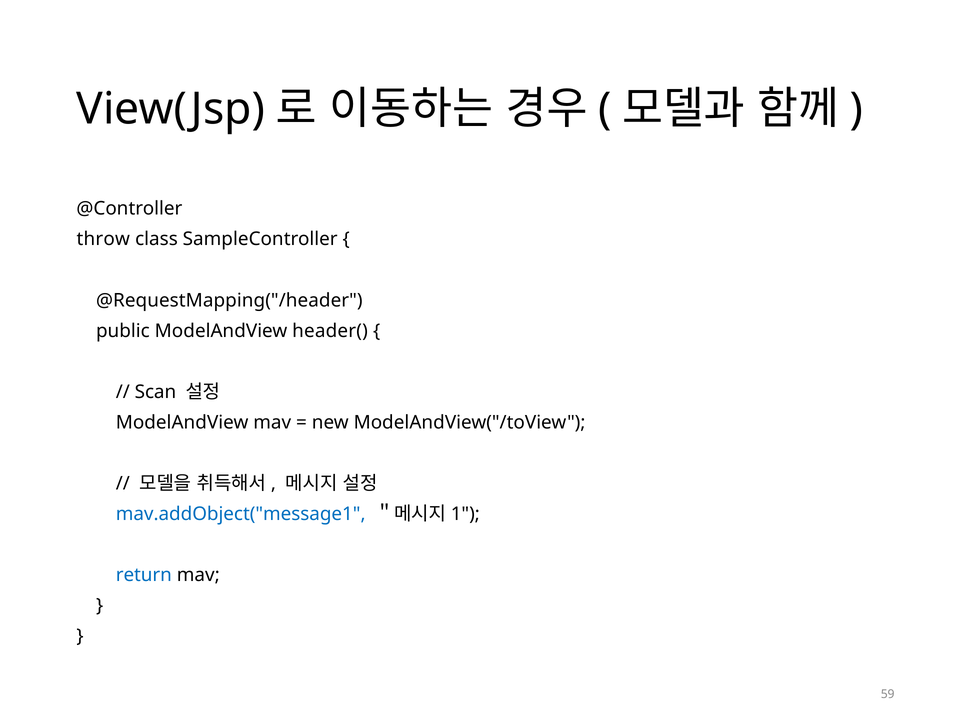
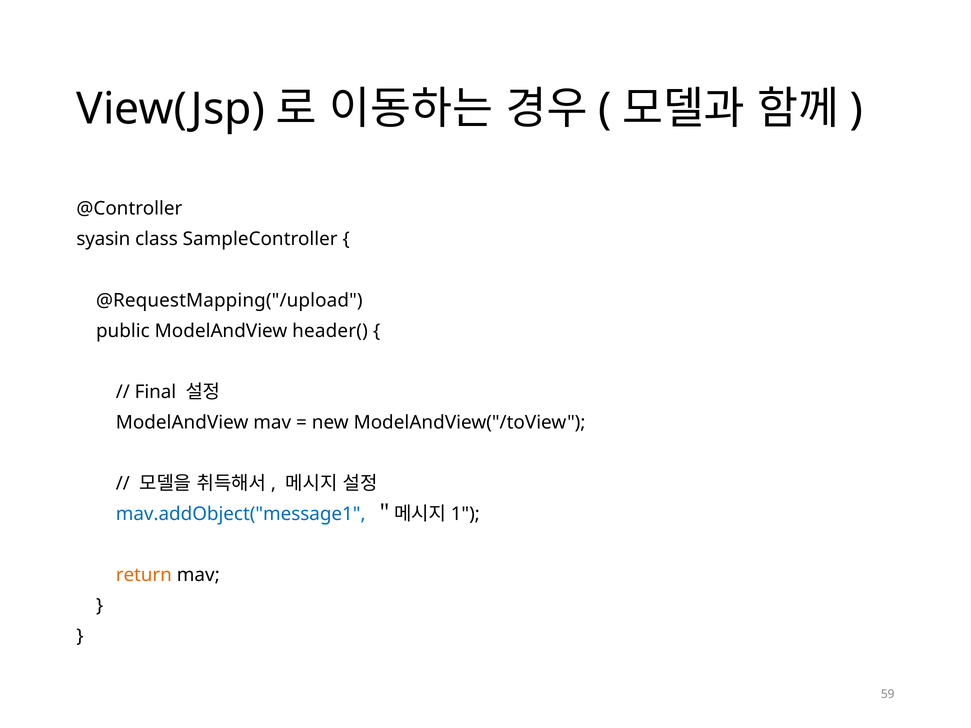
throw: throw -> syasin
@RequestMapping("/header: @RequestMapping("/header -> @RequestMapping("/upload
Scan: Scan -> Final
return colour: blue -> orange
